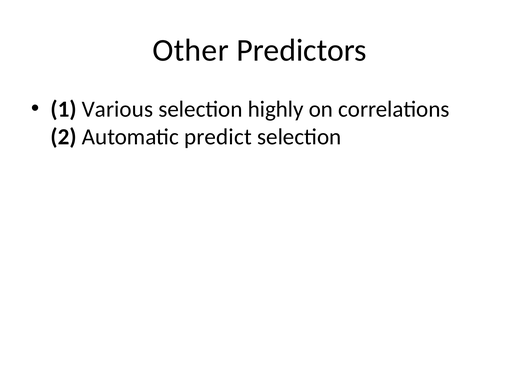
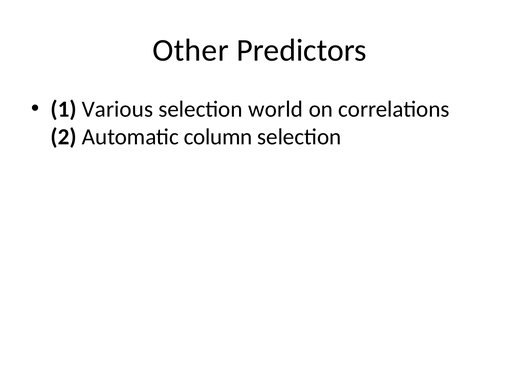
highly: highly -> world
predict: predict -> column
